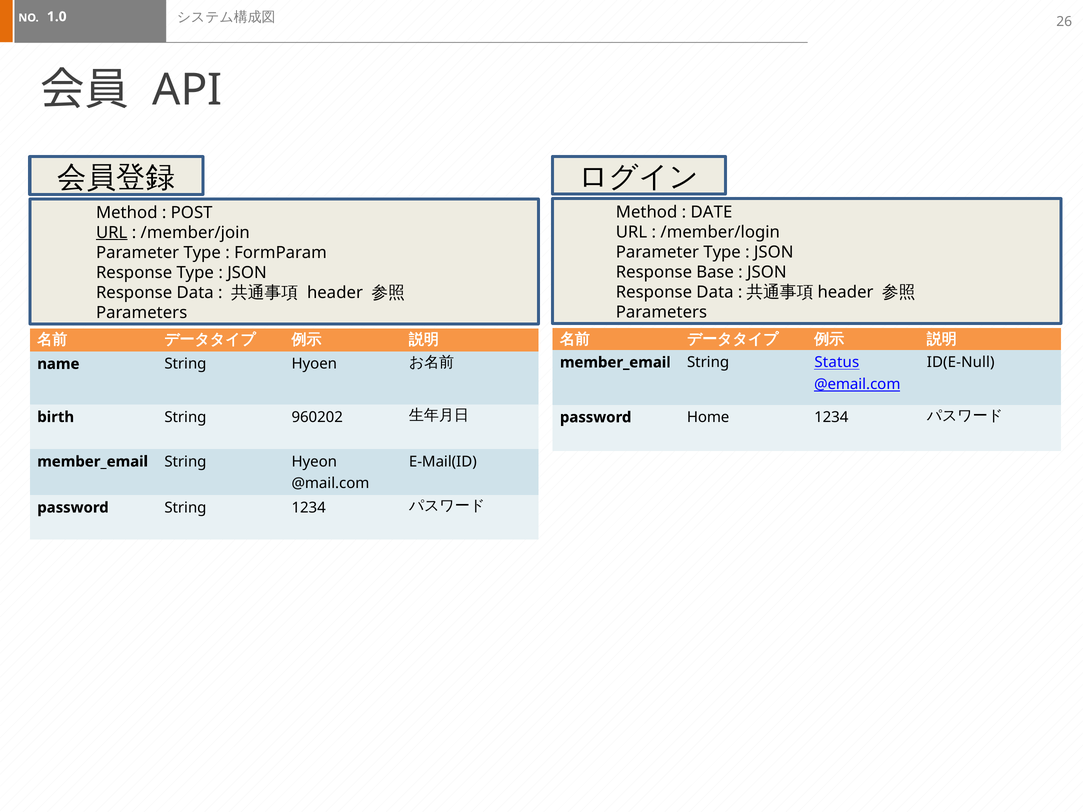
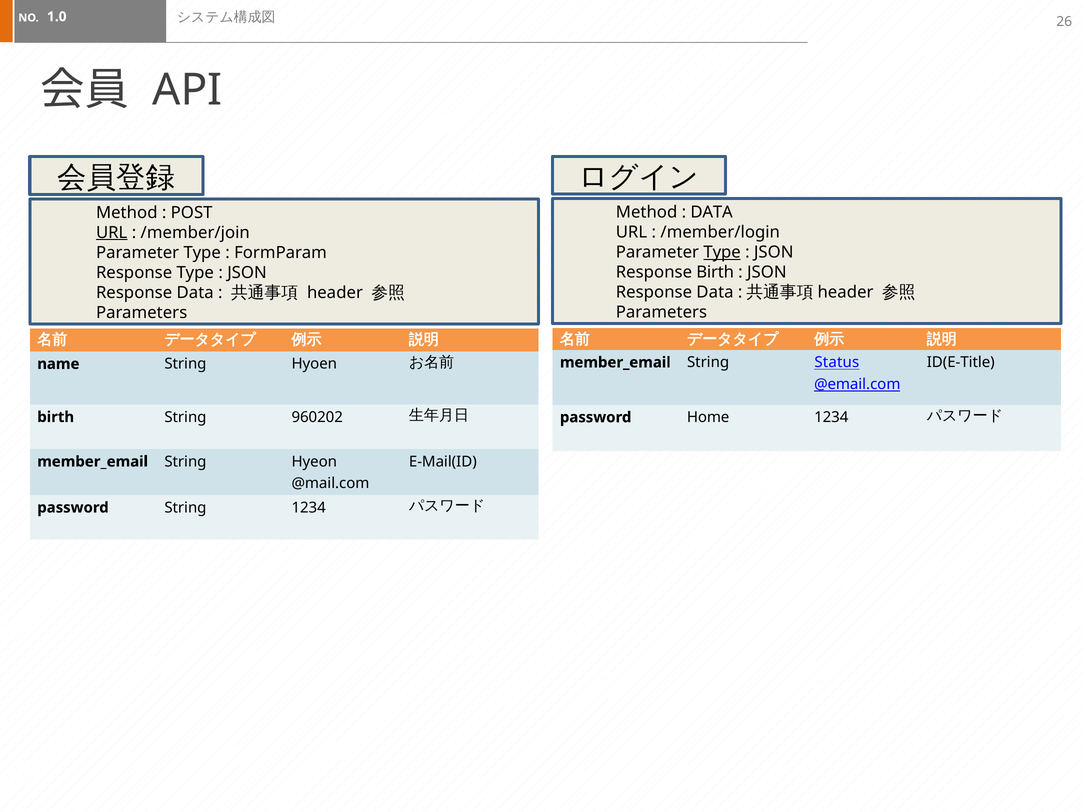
DATE at (711, 212): DATE -> DATA
Type at (722, 252) underline: none -> present
Response Base: Base -> Birth
ID(E-Null: ID(E-Null -> ID(E-Title
